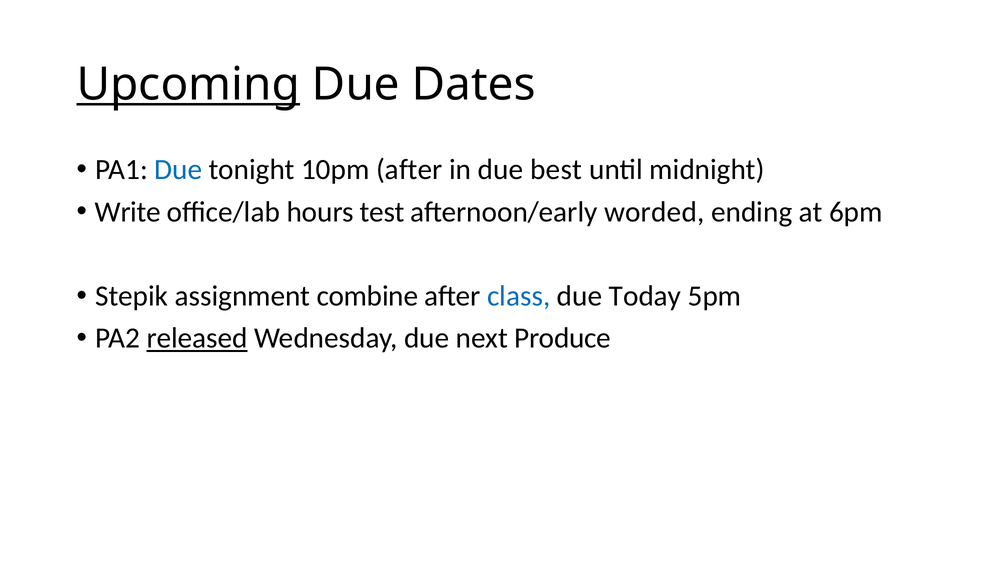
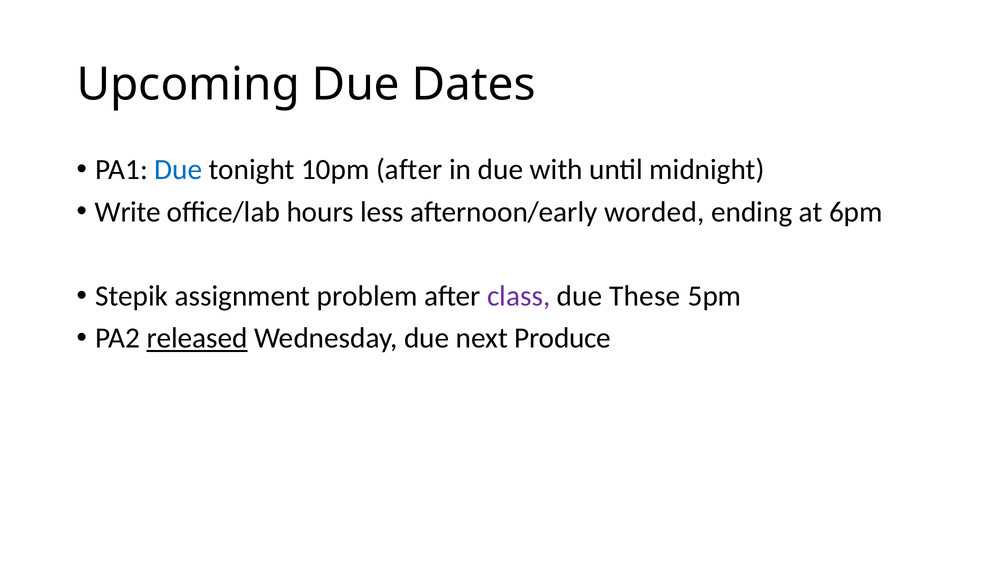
Upcoming underline: present -> none
best: best -> with
test: test -> less
combine: combine -> problem
class colour: blue -> purple
Today: Today -> These
